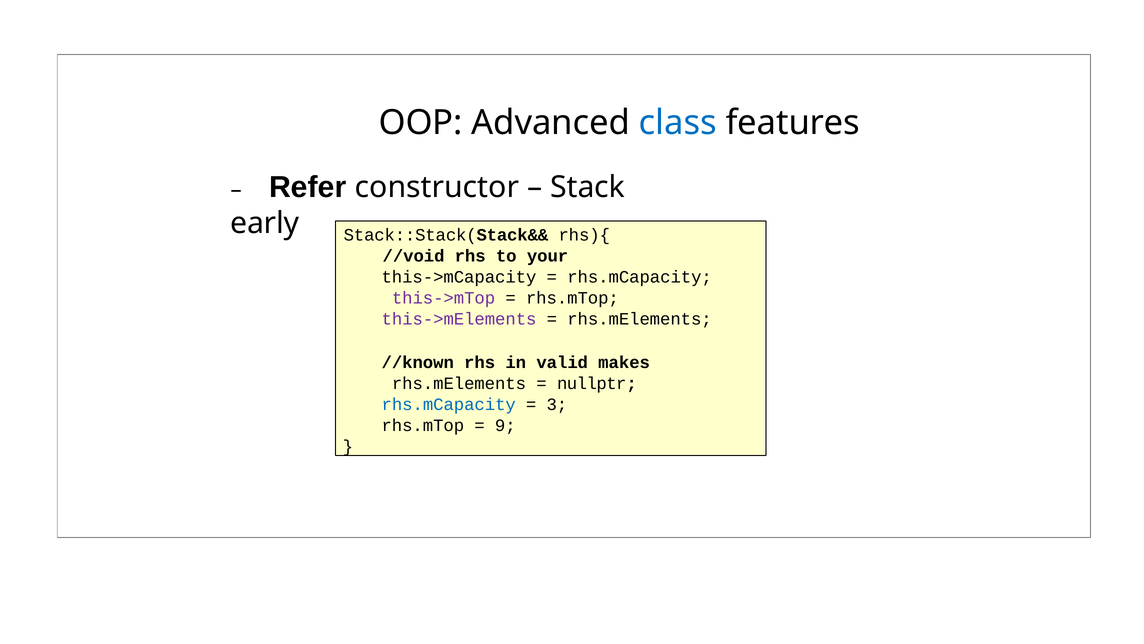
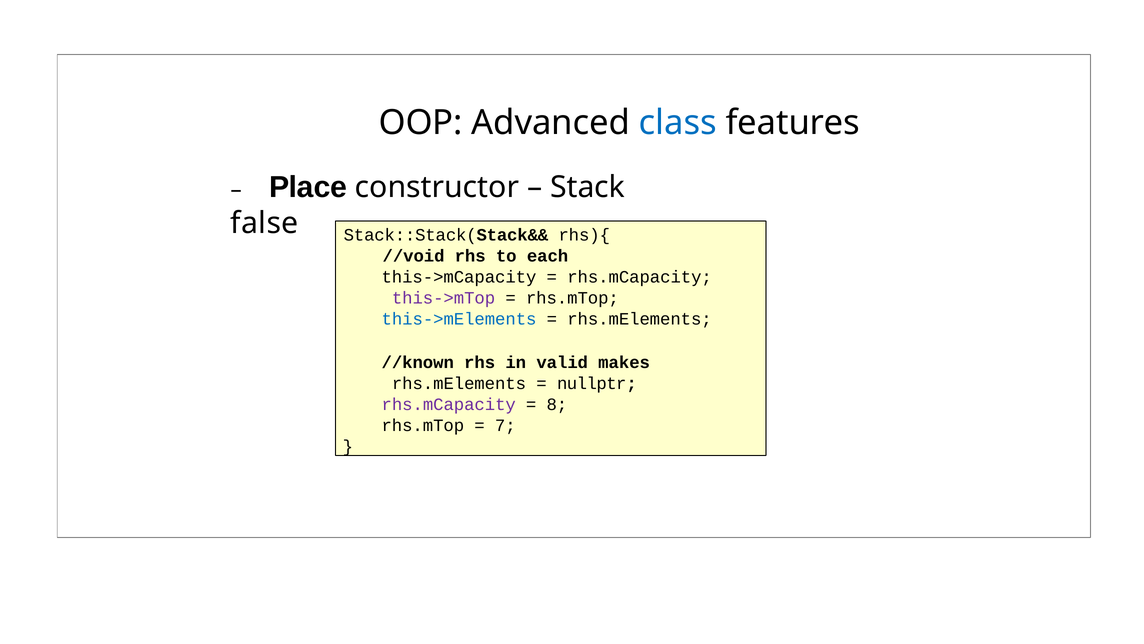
Refer: Refer -> Place
early: early -> false
your: your -> each
this->mElements colour: purple -> blue
rhs.mCapacity at (449, 404) colour: blue -> purple
3: 3 -> 8
9: 9 -> 7
